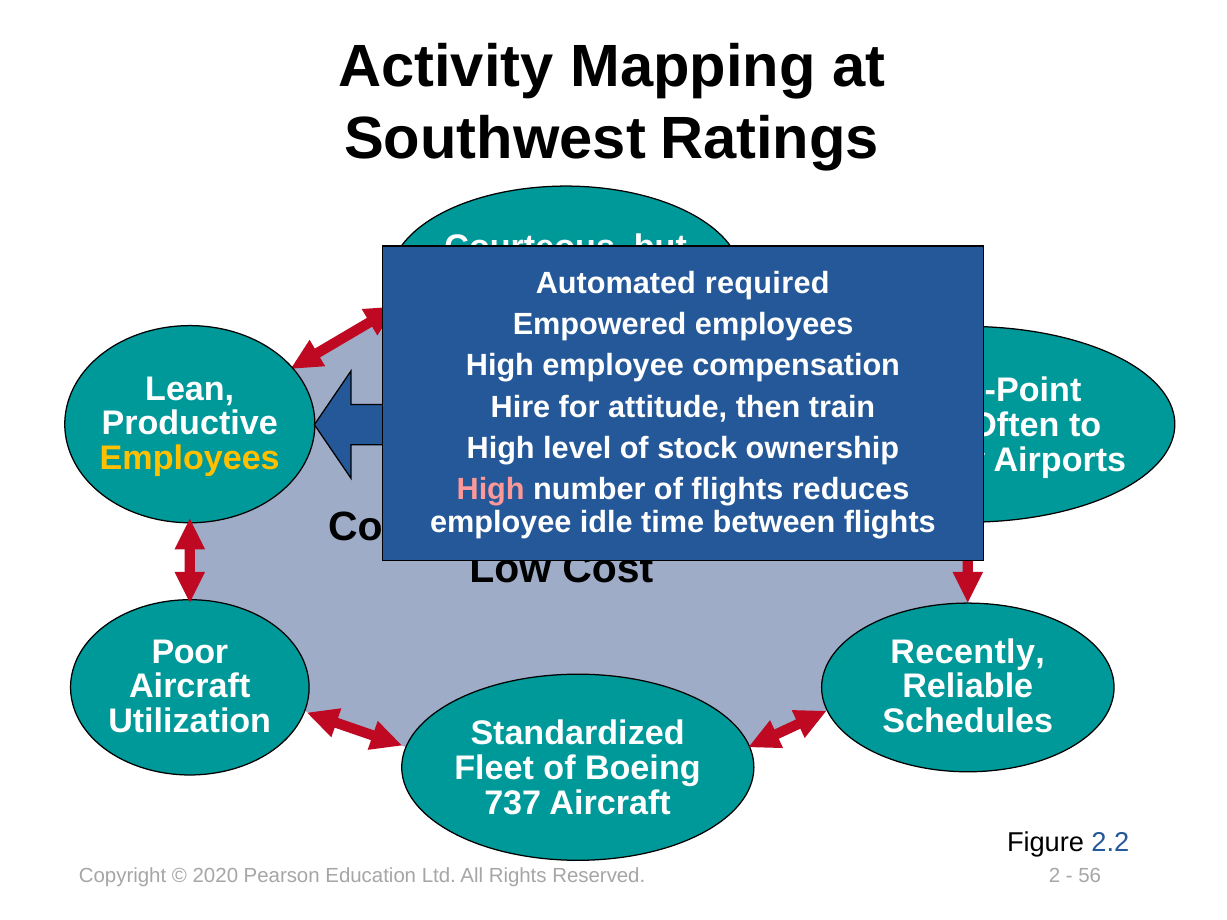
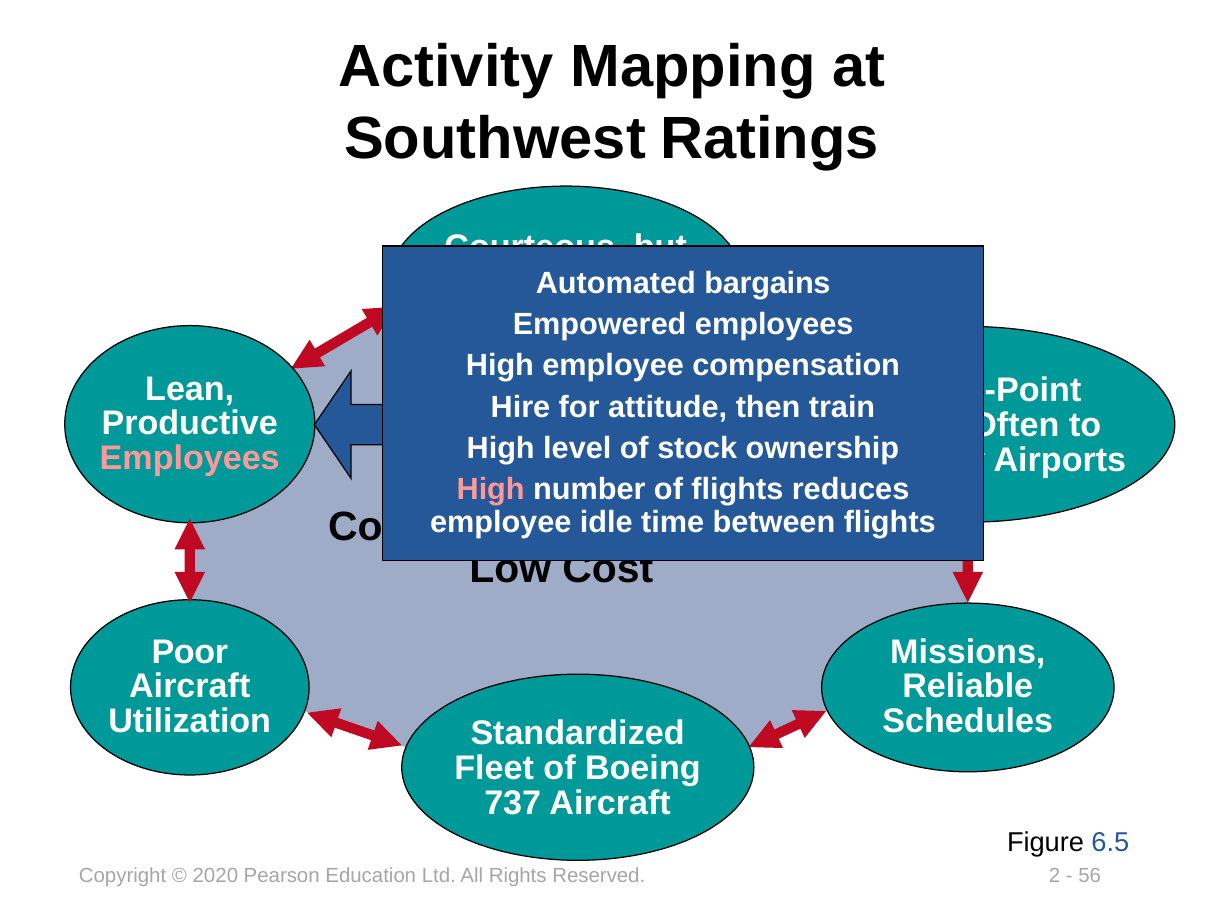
required: required -> bargains
Employees at (190, 459) colour: yellow -> pink
Recently: Recently -> Missions
2.2: 2.2 -> 6.5
